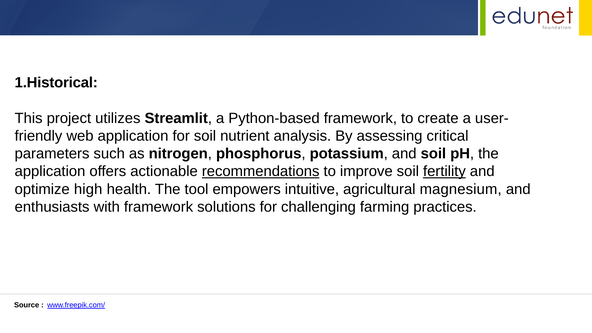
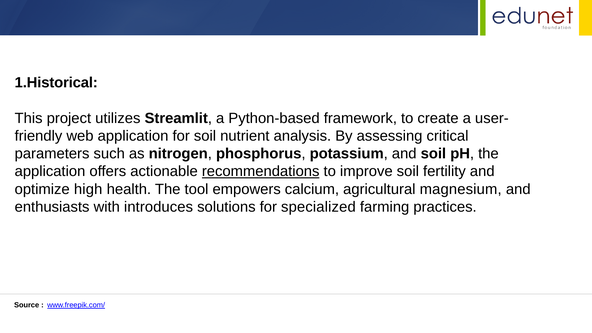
fertility underline: present -> none
intuitive: intuitive -> calcium
with framework: framework -> introduces
challenging: challenging -> specialized
